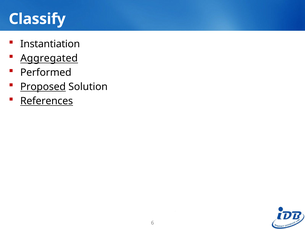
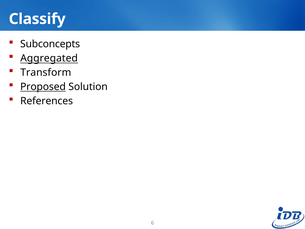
Instantiation: Instantiation -> Subconcepts
Performed: Performed -> Transform
References underline: present -> none
